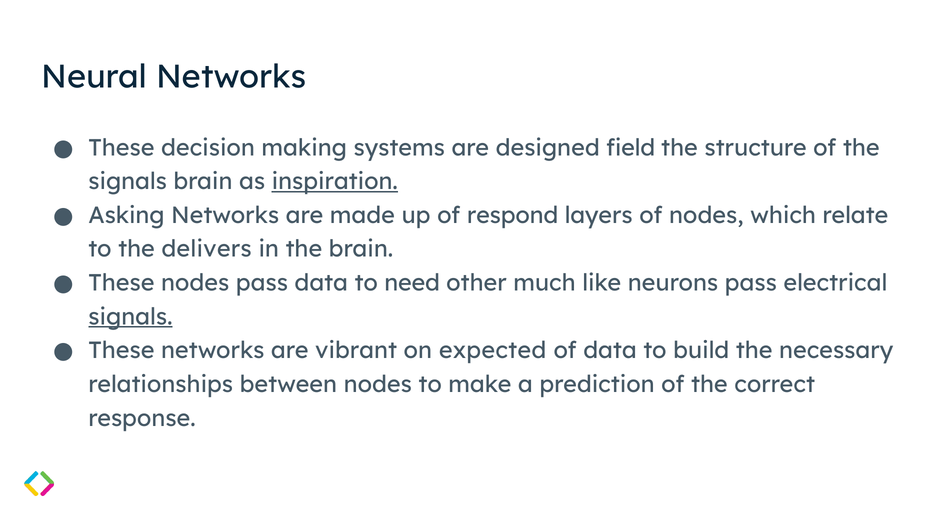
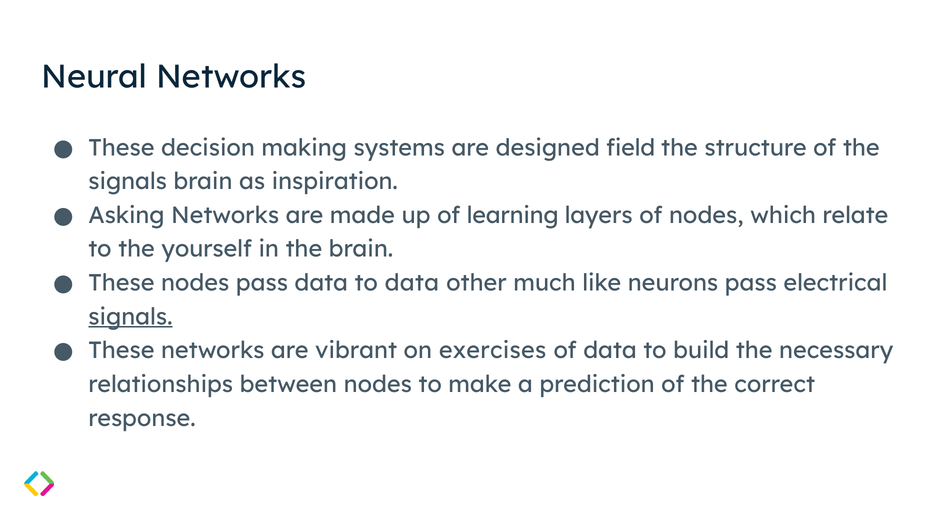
inspiration underline: present -> none
respond: respond -> learning
delivers: delivers -> yourself
to need: need -> data
expected: expected -> exercises
